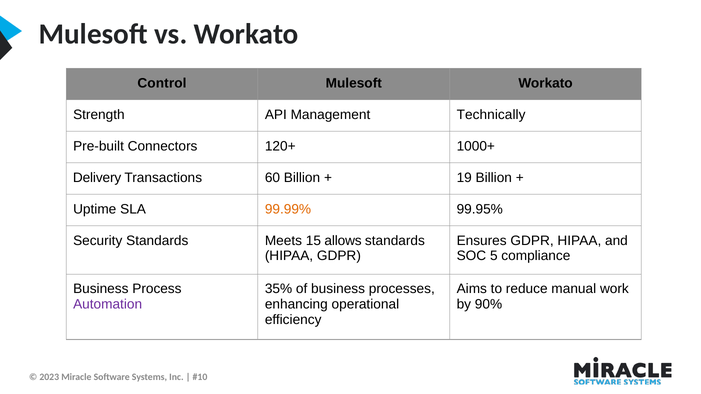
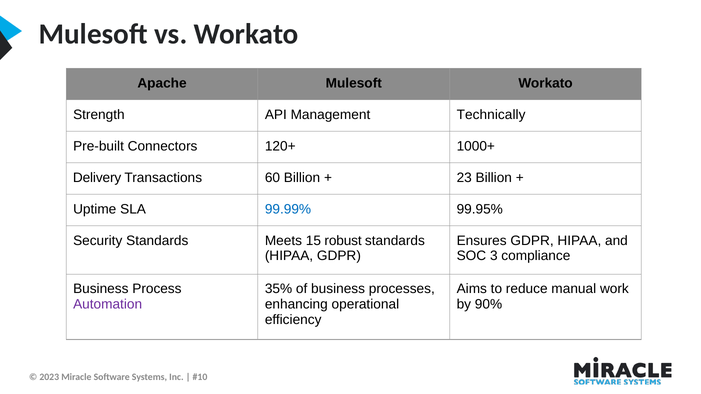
Control: Control -> Apache
19: 19 -> 23
99.99% colour: orange -> blue
allows: allows -> robust
5: 5 -> 3
